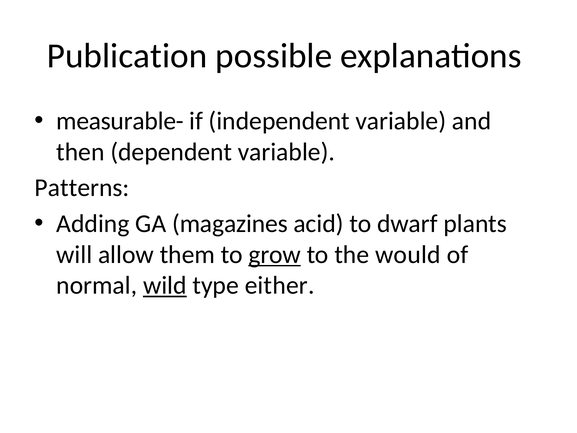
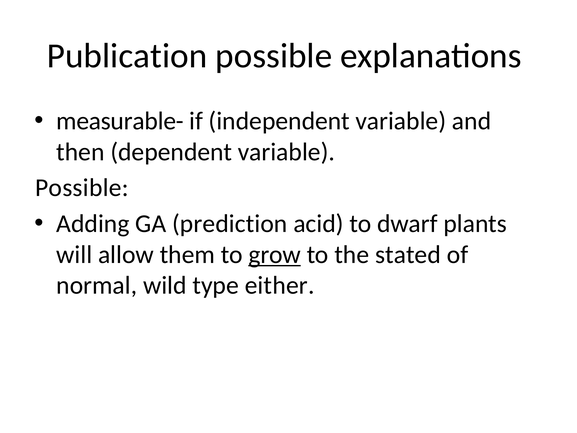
Patterns at (82, 188): Patterns -> Possible
magazines: magazines -> prediction
would: would -> stated
wild underline: present -> none
